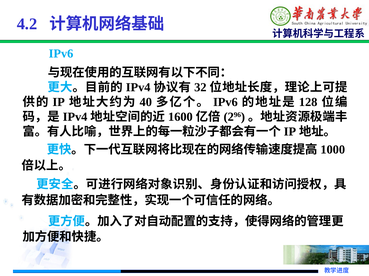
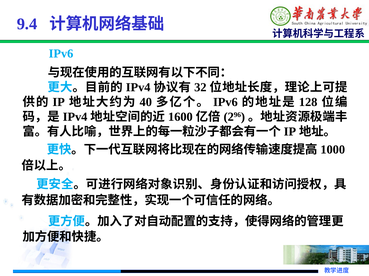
4.2: 4.2 -> 9.4
